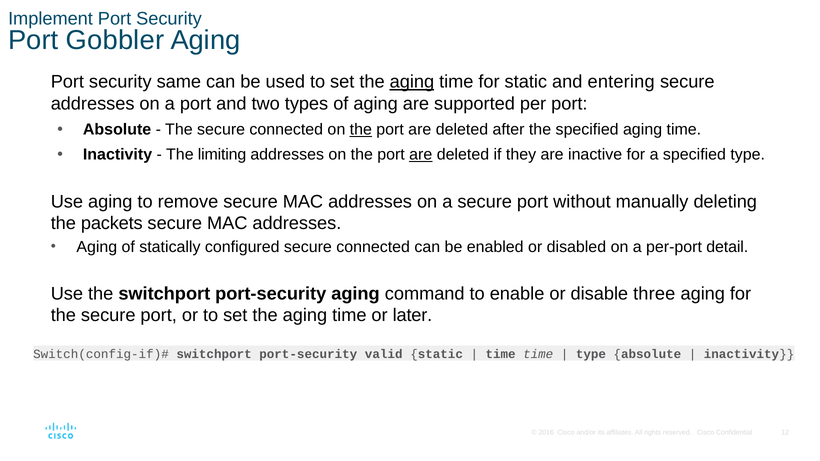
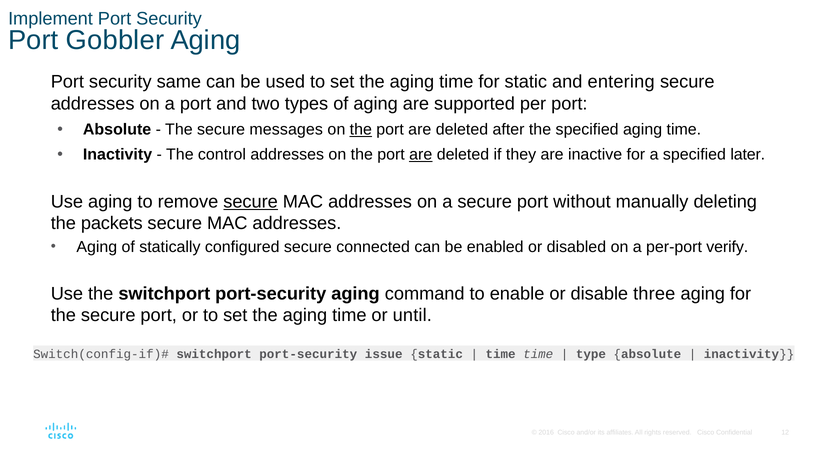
aging at (412, 82) underline: present -> none
The secure connected: connected -> messages
limiting: limiting -> control
specified type: type -> later
secure at (251, 202) underline: none -> present
detail: detail -> verify
later: later -> until
valid: valid -> issue
